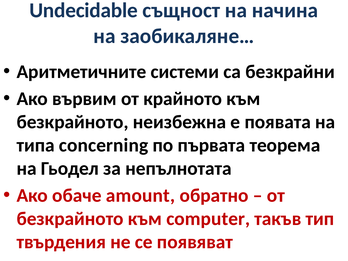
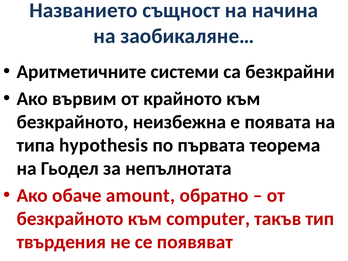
Undecidable: Undecidable -> Названието
concerning: concerning -> hypothesis
